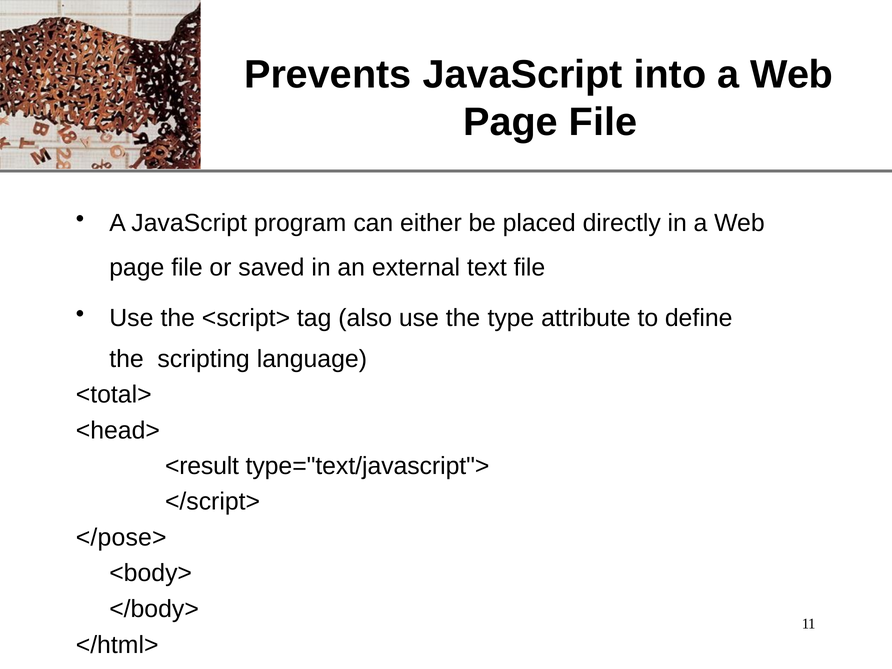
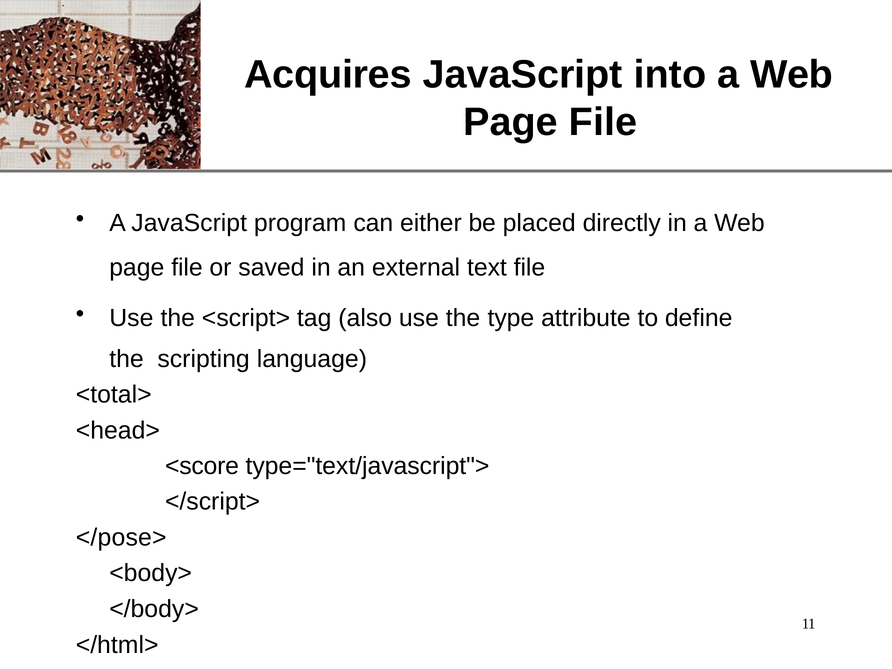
Prevents: Prevents -> Acquires
<result: <result -> <score
